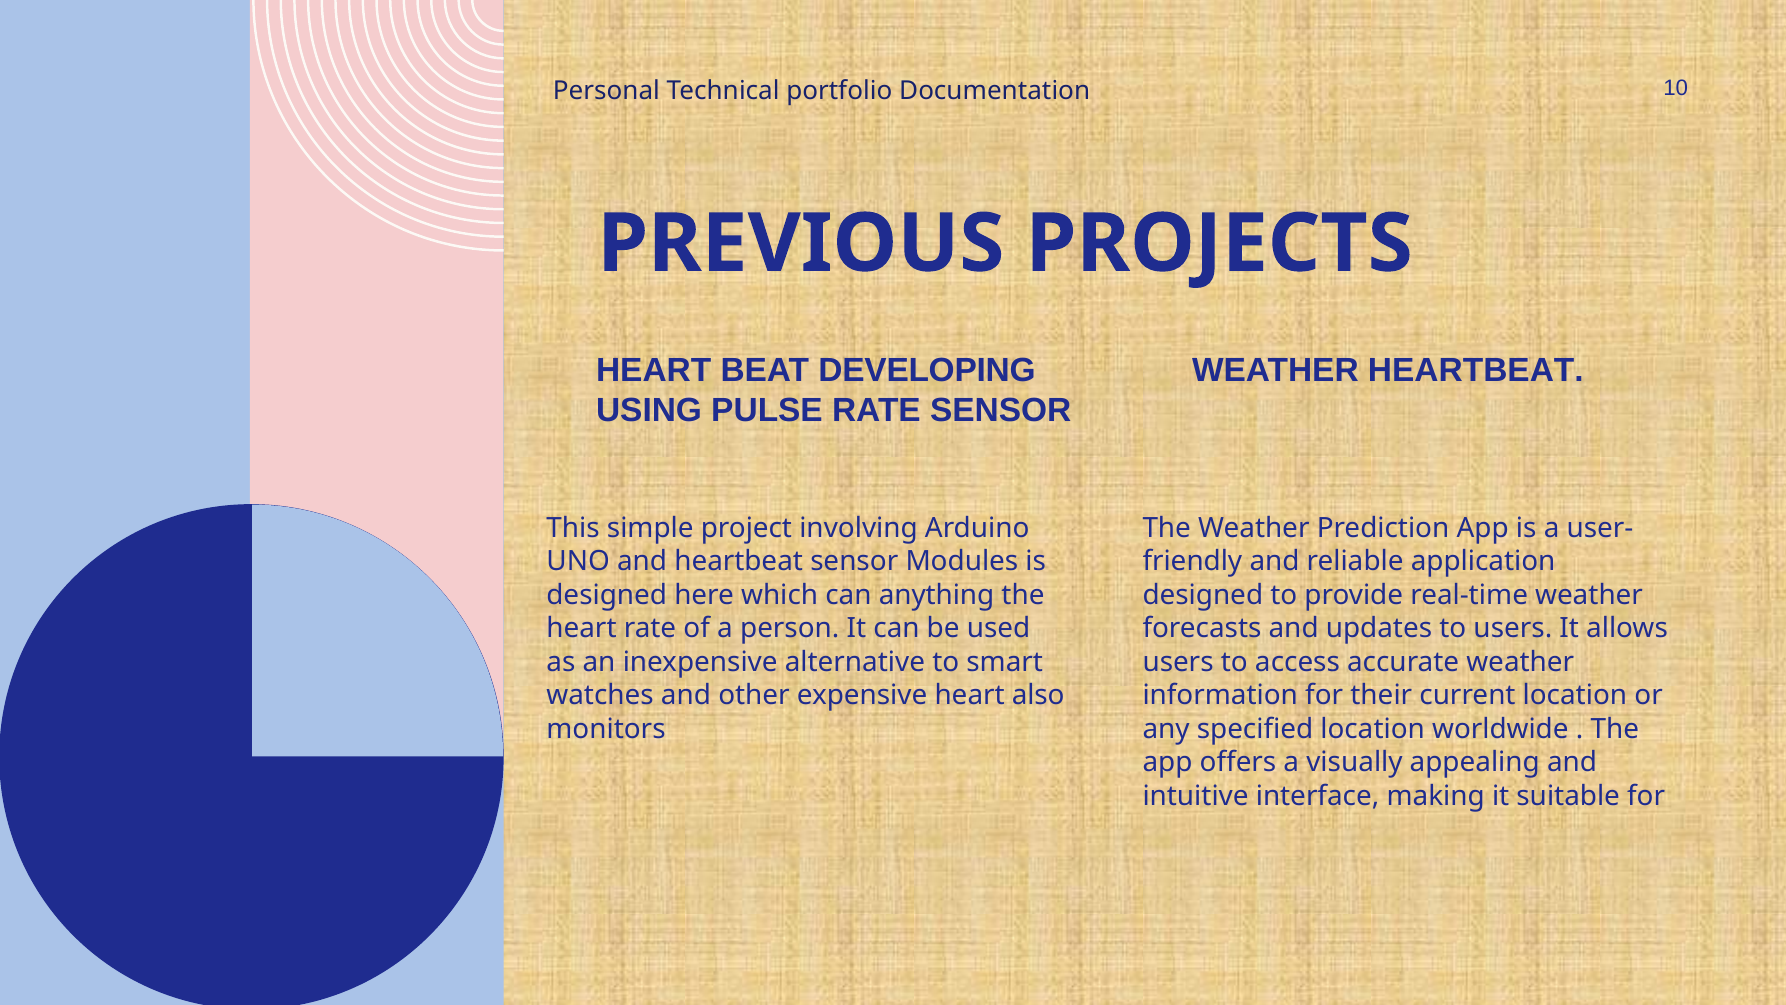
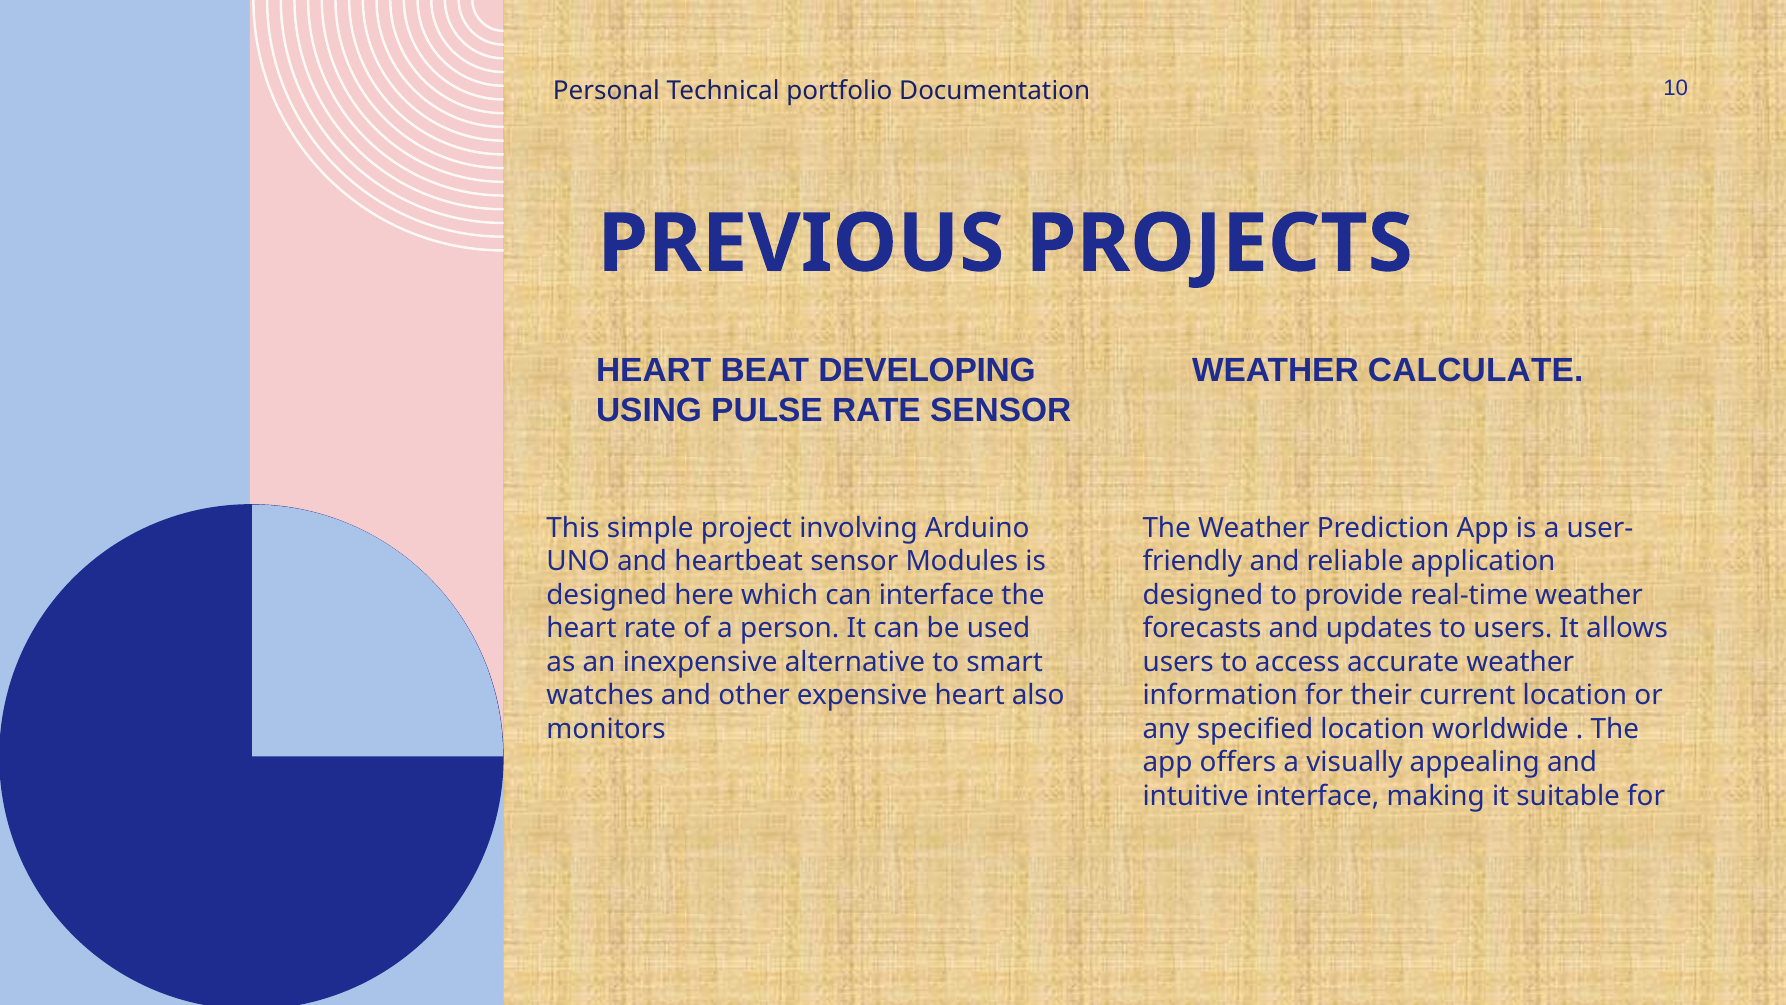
WEATHER HEARTBEAT: HEARTBEAT -> CALCULATE
can anything: anything -> interface
